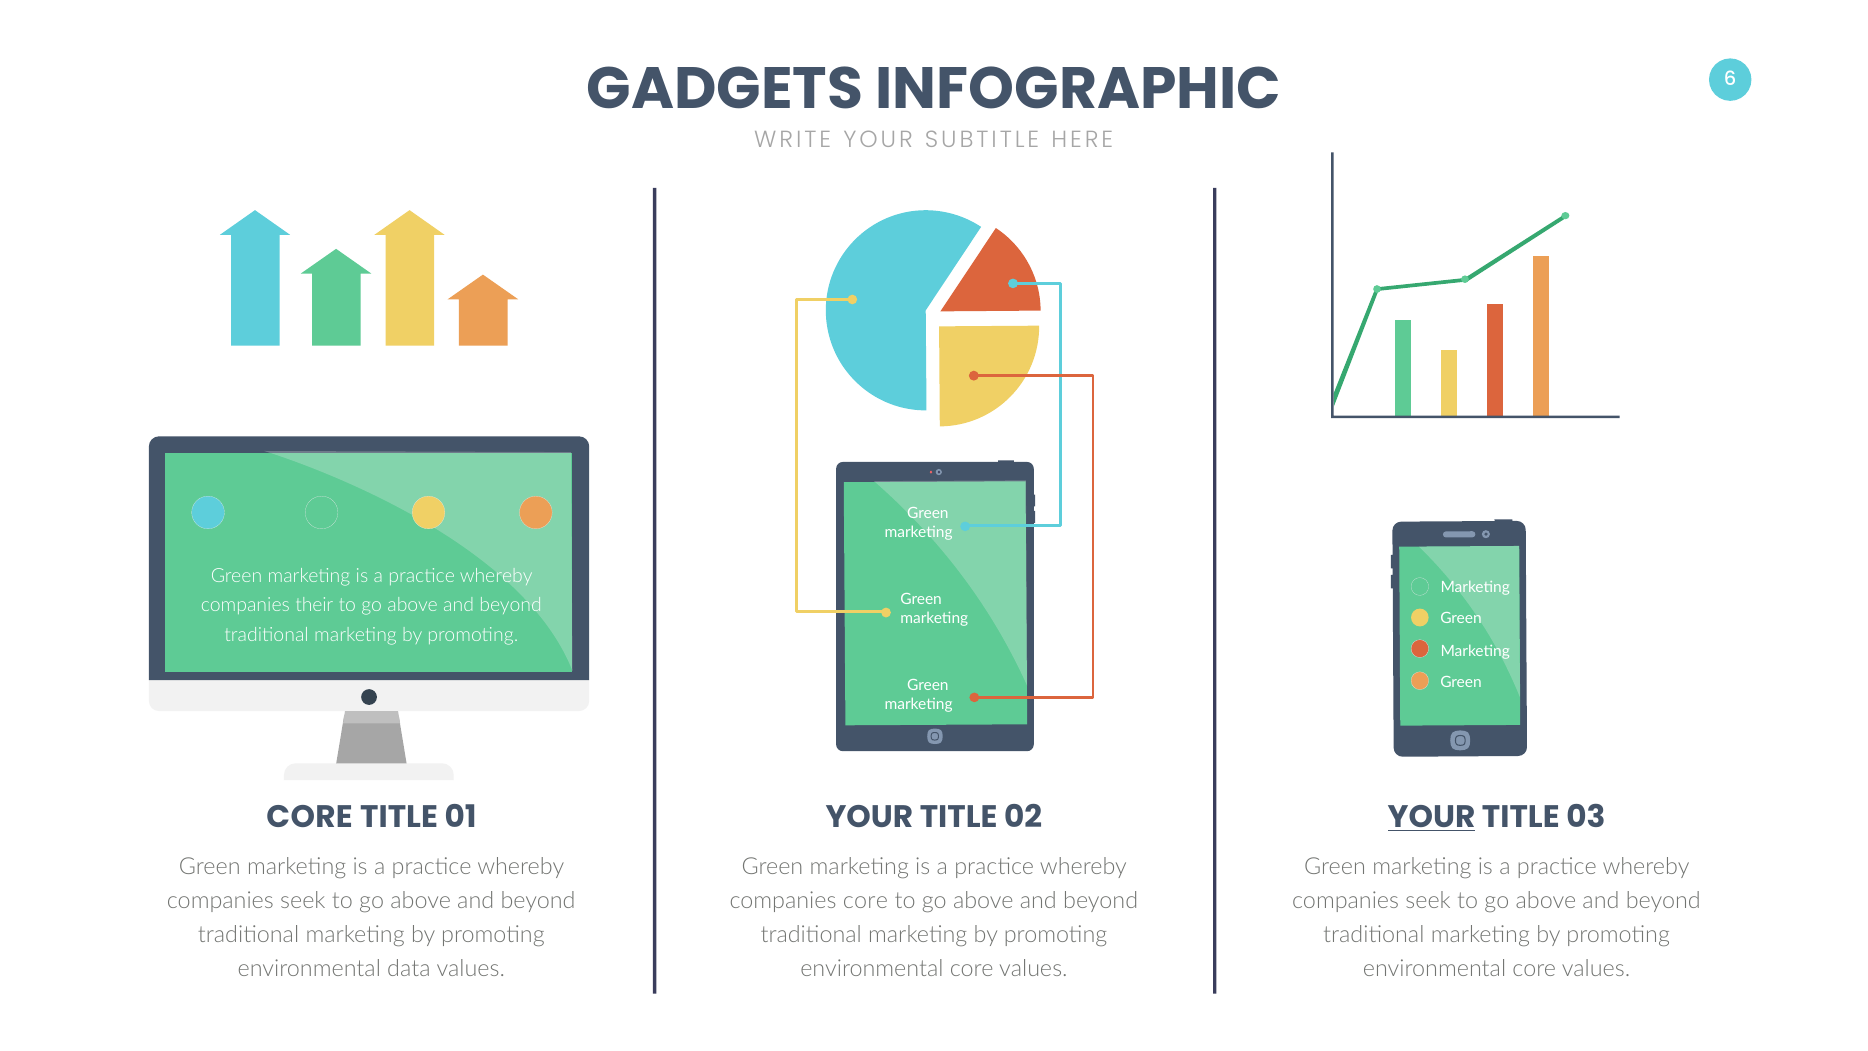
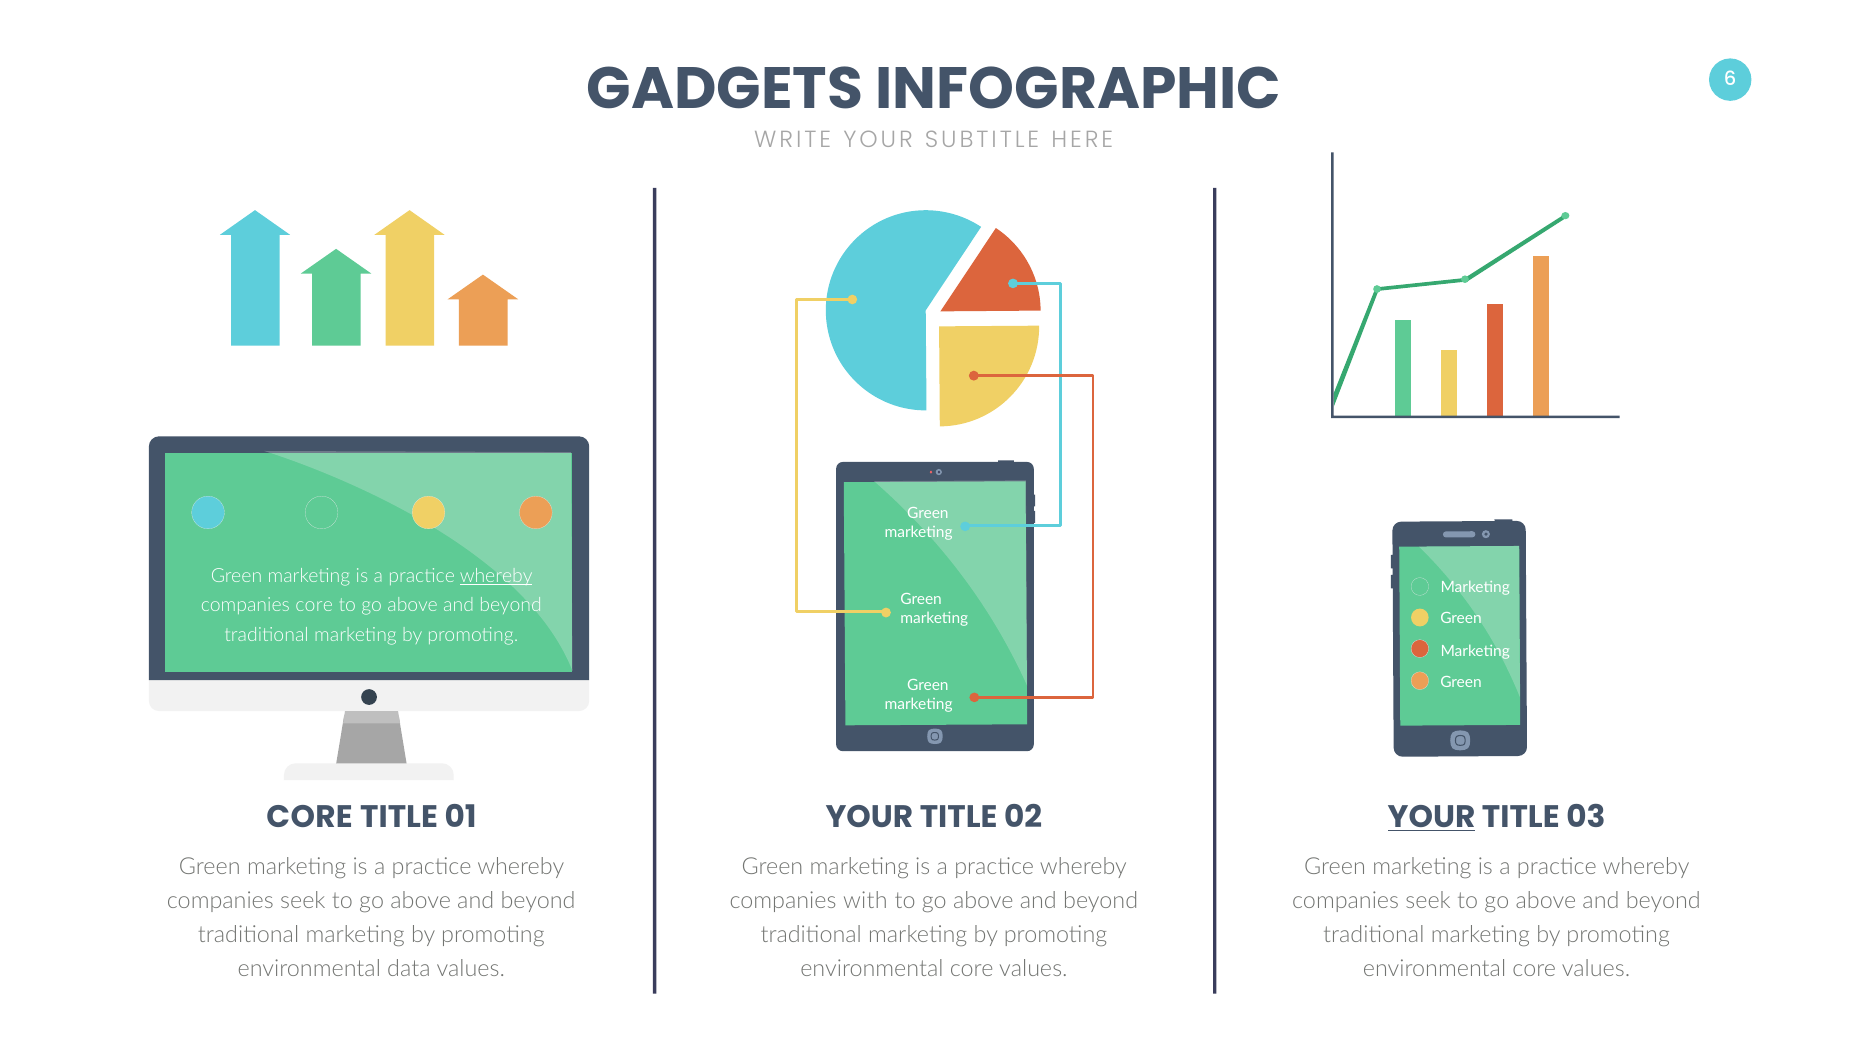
whereby at (496, 576) underline: none -> present
companies their: their -> core
companies core: core -> with
